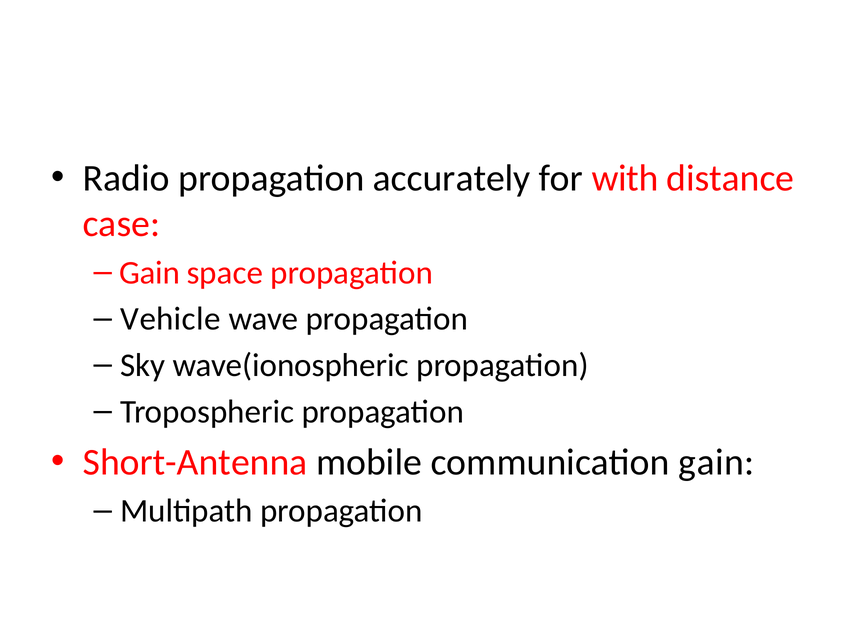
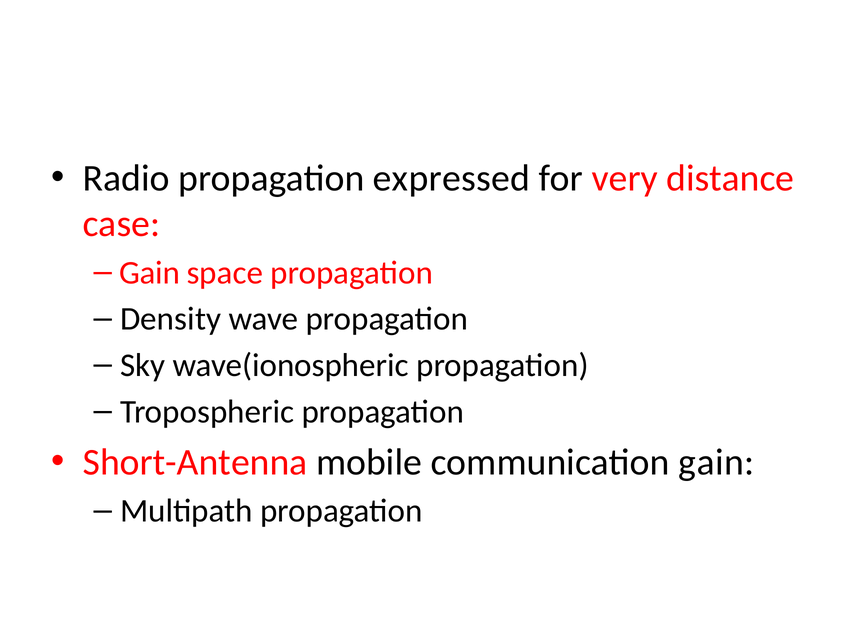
accurately: accurately -> expressed
with: with -> very
Vehicle: Vehicle -> Density
